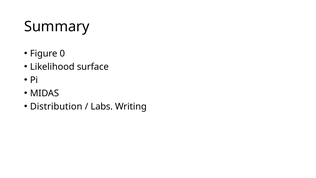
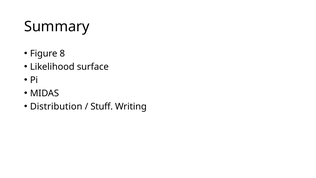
0: 0 -> 8
Labs: Labs -> Stuff
